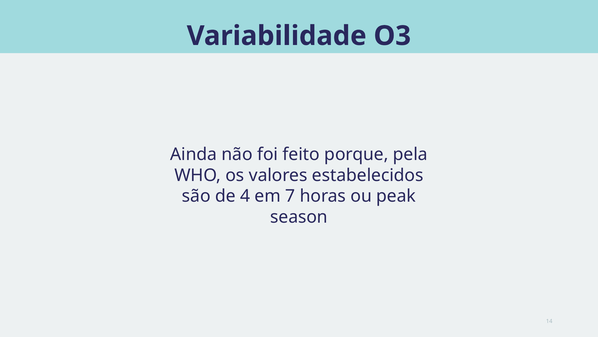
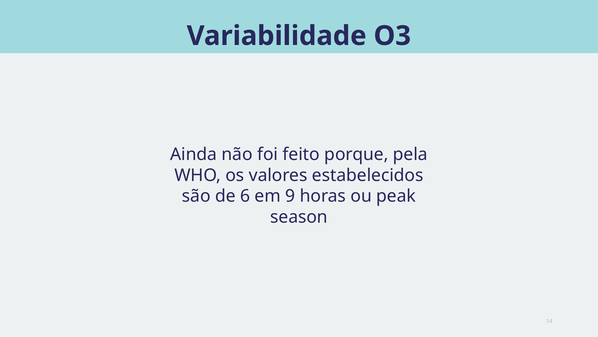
4: 4 -> 6
7: 7 -> 9
